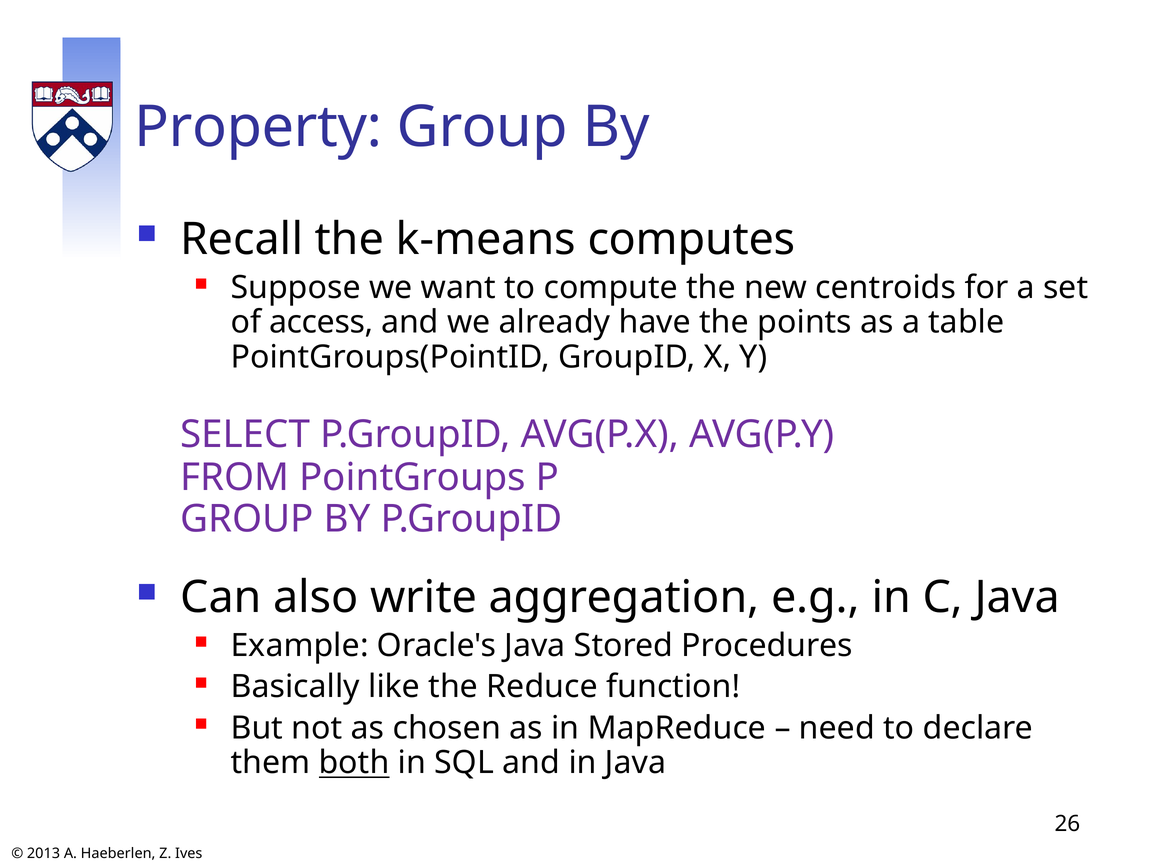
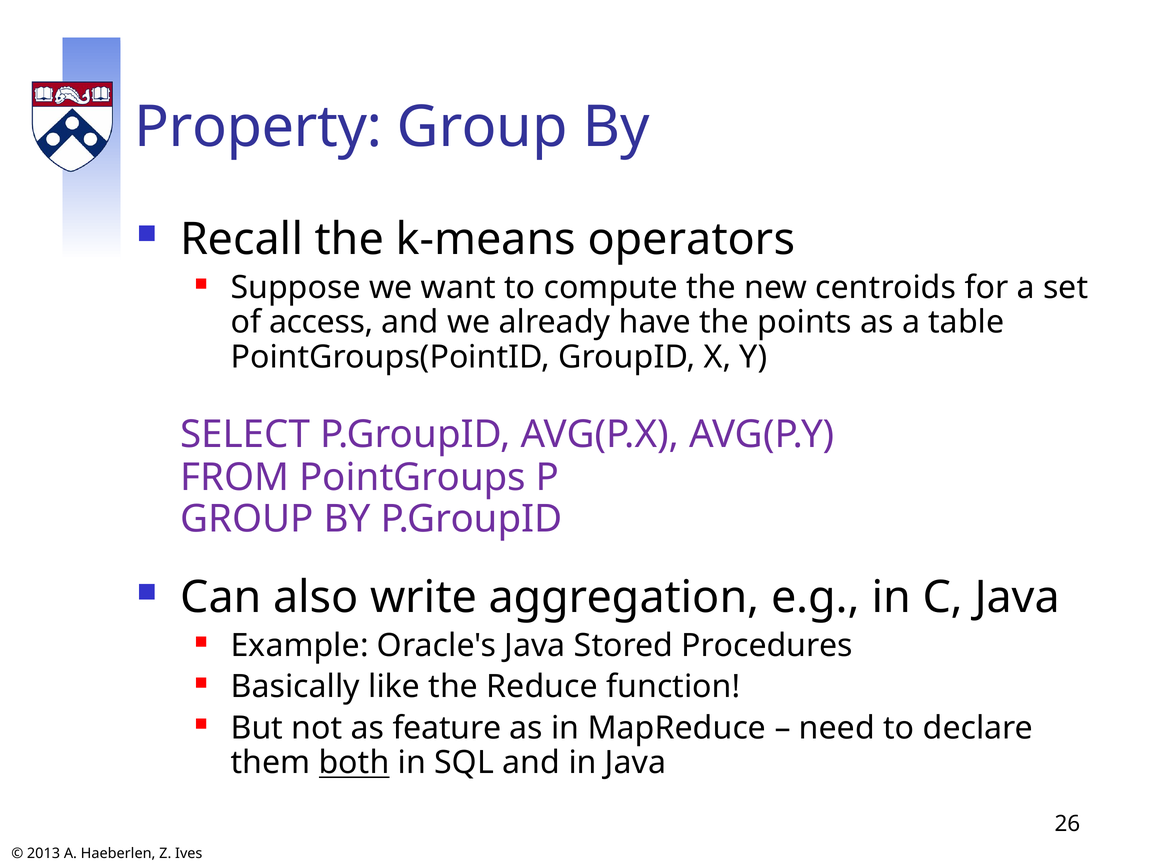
computes: computes -> operators
chosen: chosen -> feature
